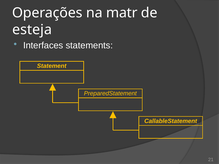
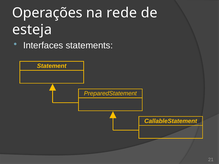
matr: matr -> rede
